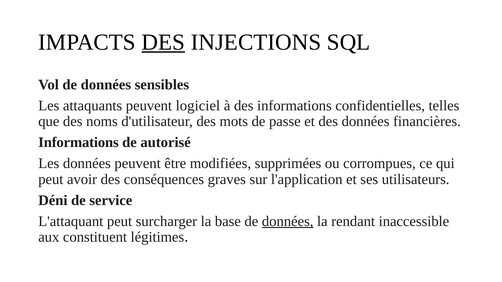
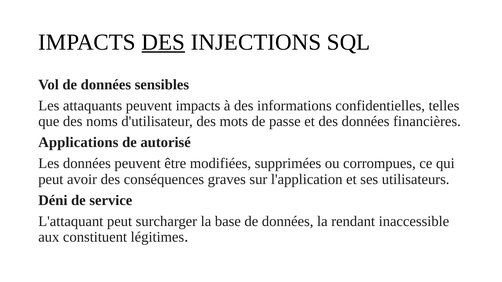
peuvent logiciel: logiciel -> impacts
Informations at (78, 143): Informations -> Applications
données at (288, 222) underline: present -> none
